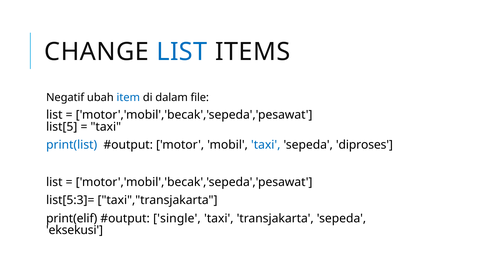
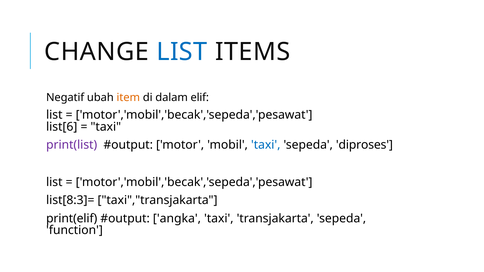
item colour: blue -> orange
file: file -> elif
list[5: list[5 -> list[6
print(list colour: blue -> purple
list[5:3]=: list[5:3]= -> list[8:3]=
single: single -> angka
eksekusi: eksekusi -> function
